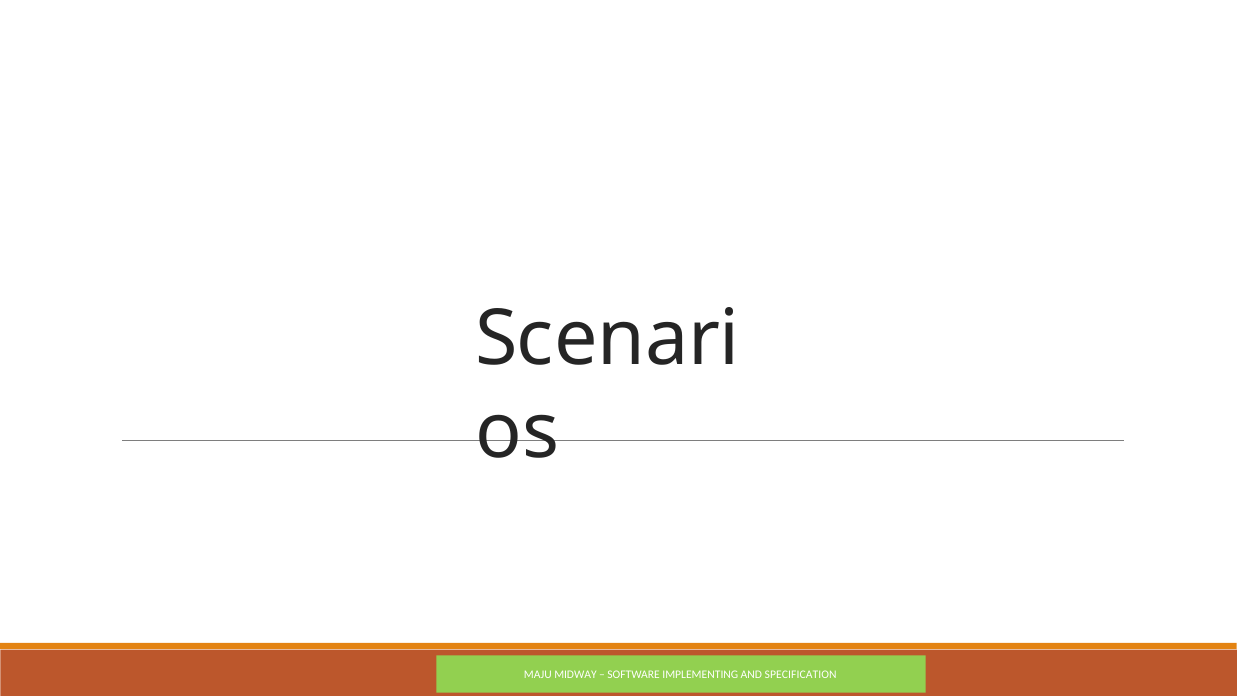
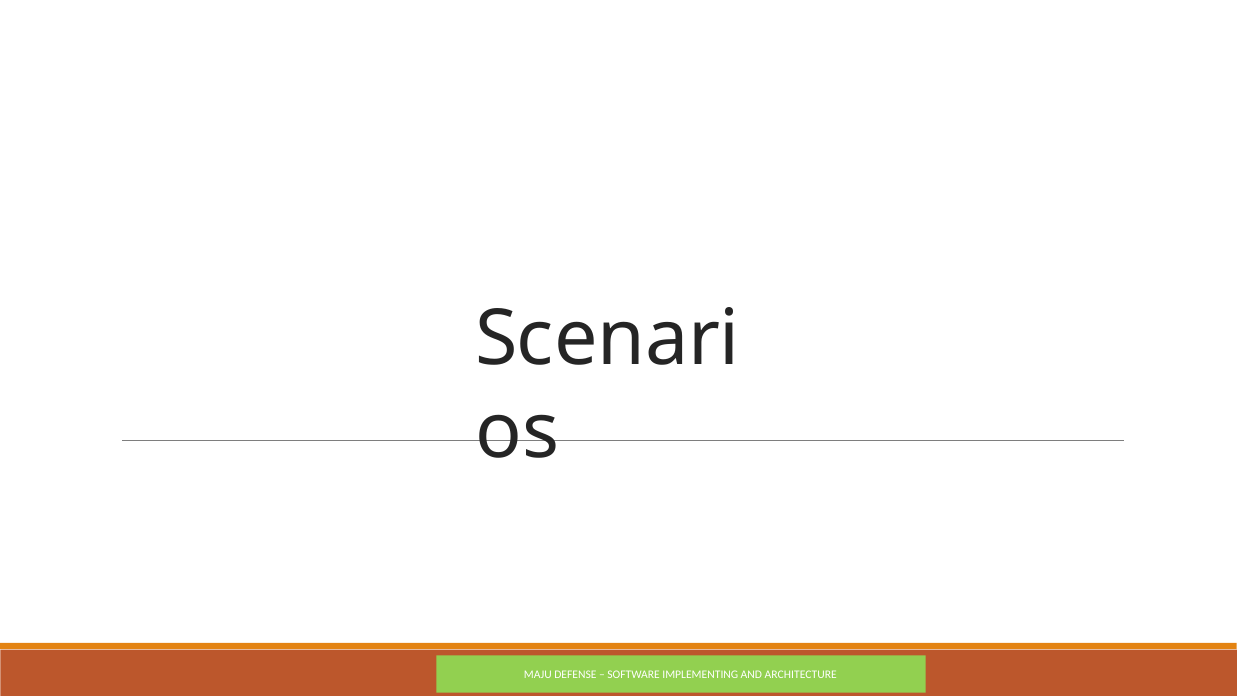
MIDWAY: MIDWAY -> DEFENSE
SPECIFICATION: SPECIFICATION -> ARCHITECTURE
